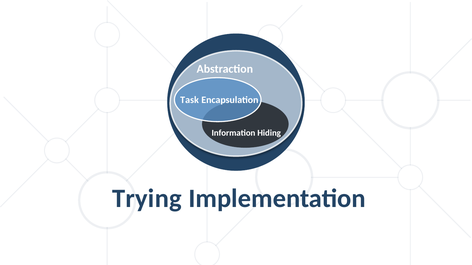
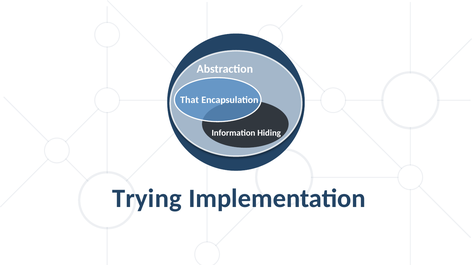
Task: Task -> That
